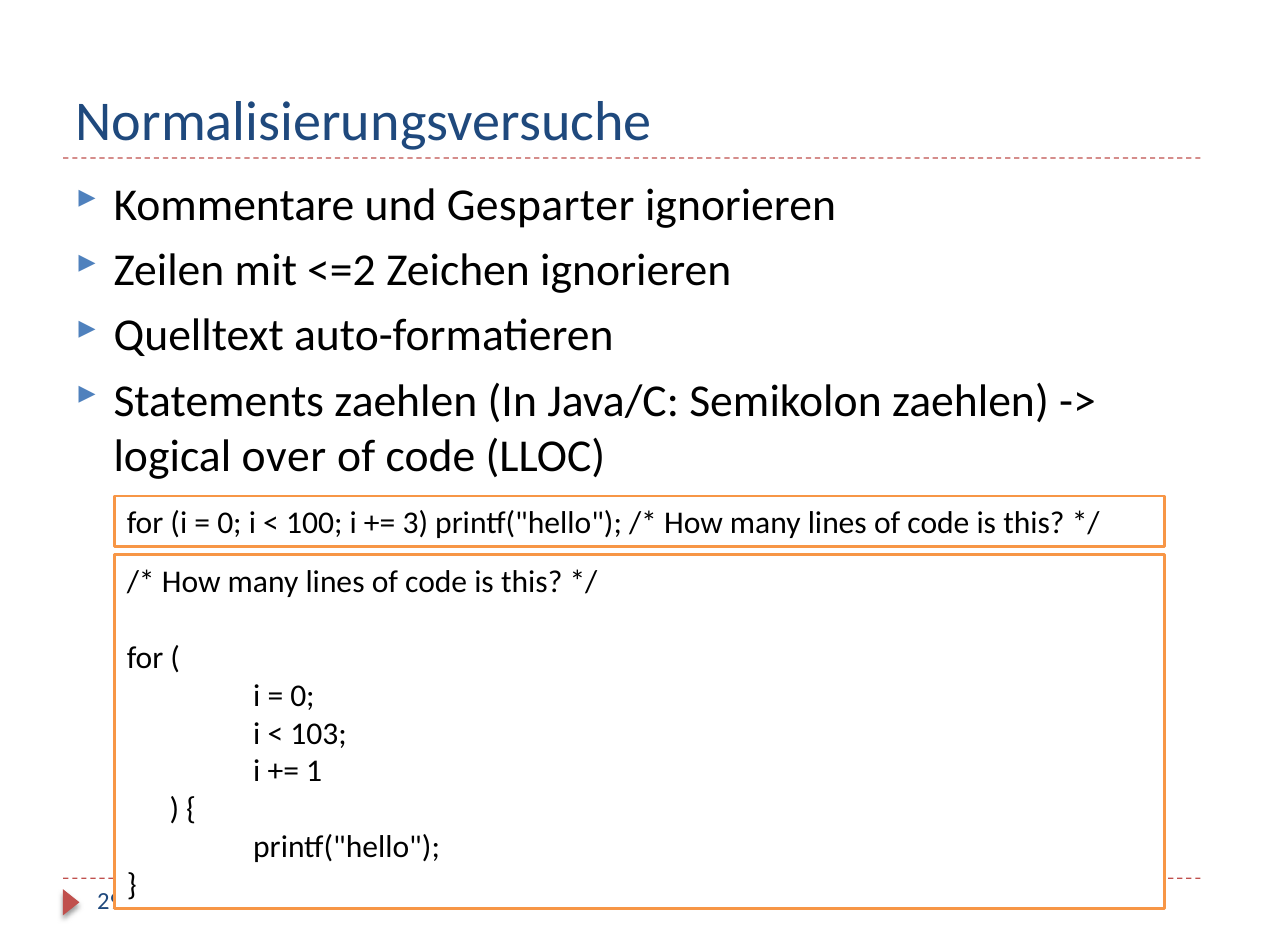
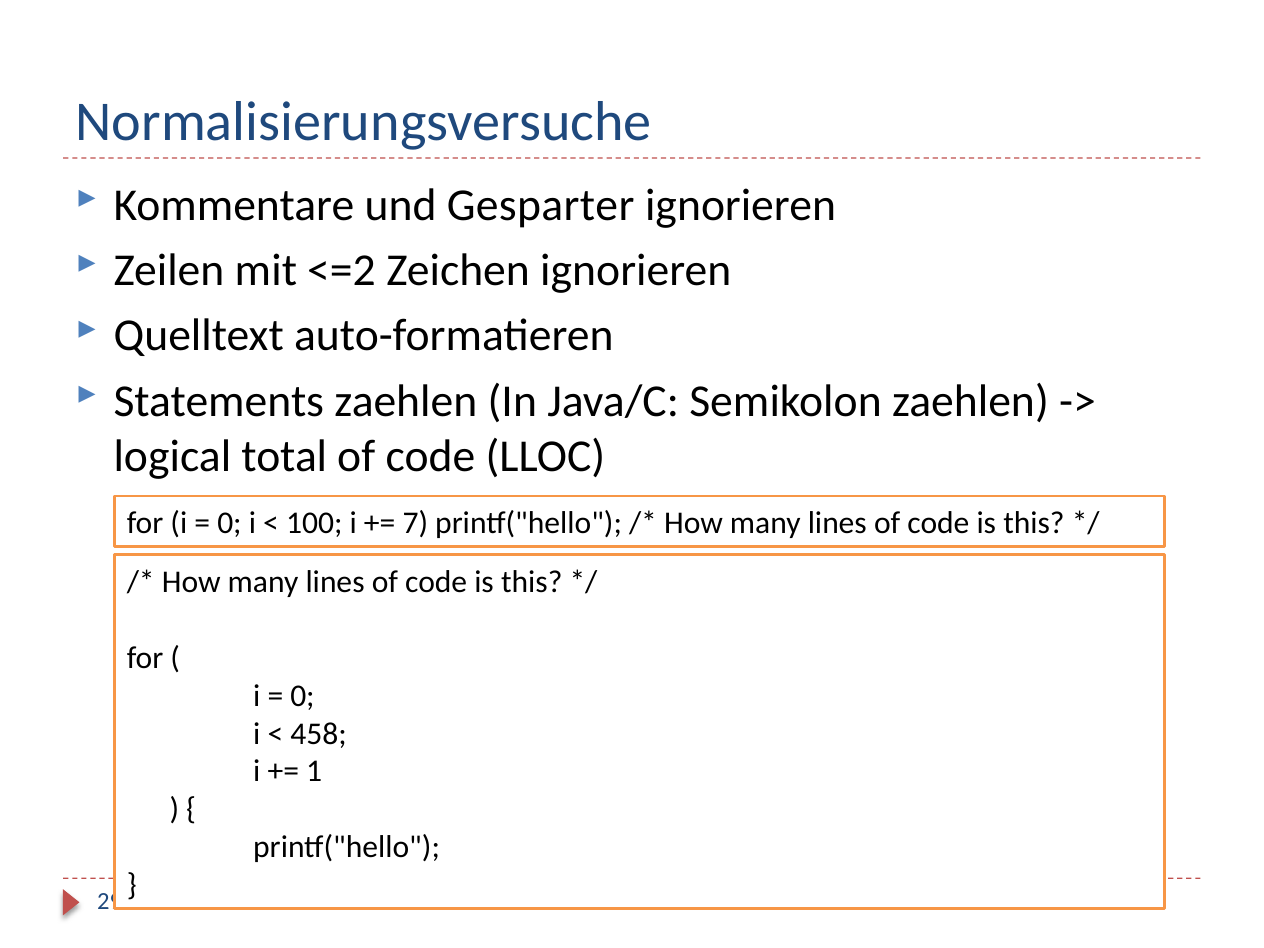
over: over -> total
3: 3 -> 7
103: 103 -> 458
